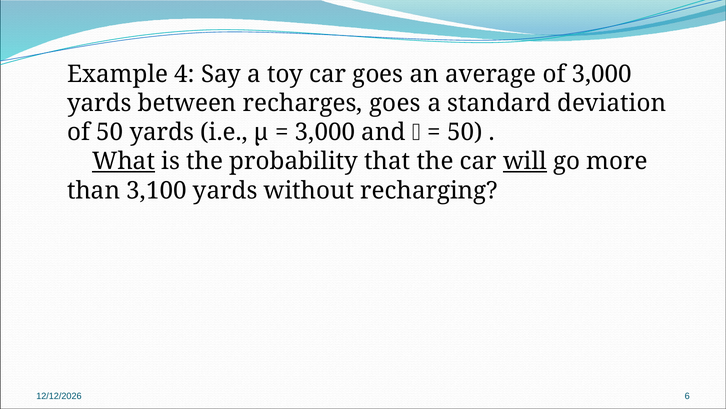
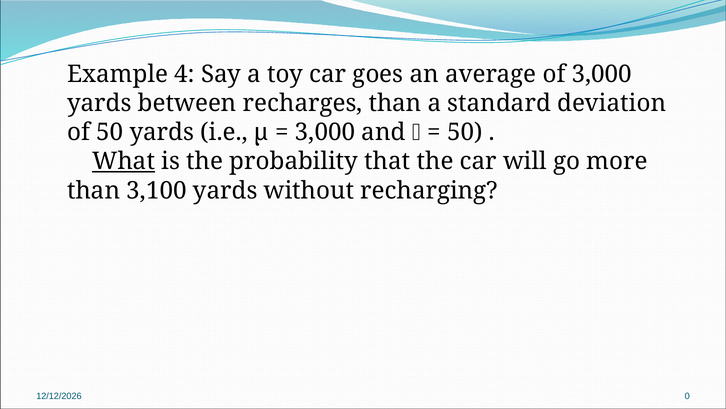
recharges goes: goes -> than
will underline: present -> none
6: 6 -> 0
